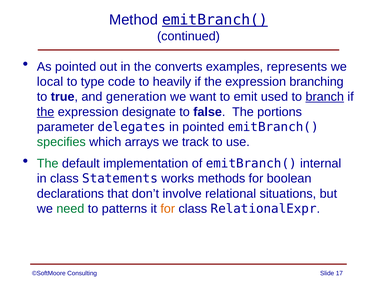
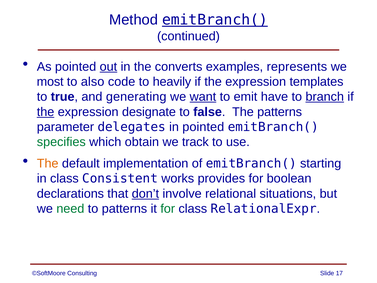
out underline: none -> present
local: local -> most
type: type -> also
branching: branching -> templates
generation: generation -> generating
want underline: none -> present
used: used -> have
The portions: portions -> patterns
arrays: arrays -> obtain
The at (48, 163) colour: green -> orange
internal: internal -> starting
Statements: Statements -> Consistent
methods: methods -> provides
don’t underline: none -> present
for at (168, 209) colour: orange -> green
